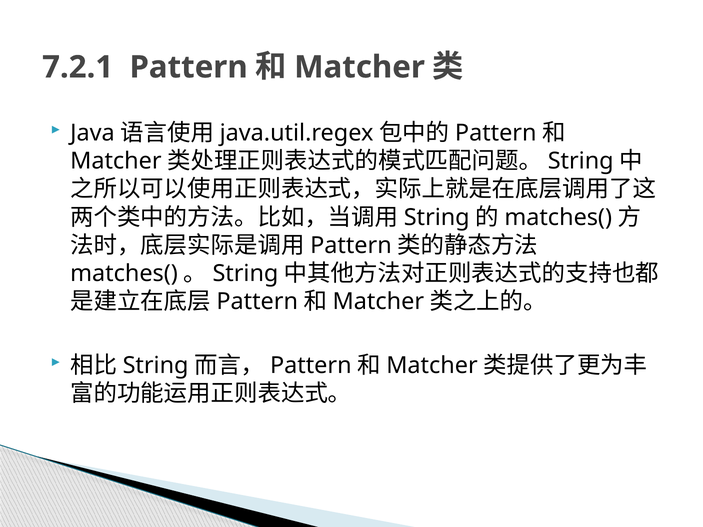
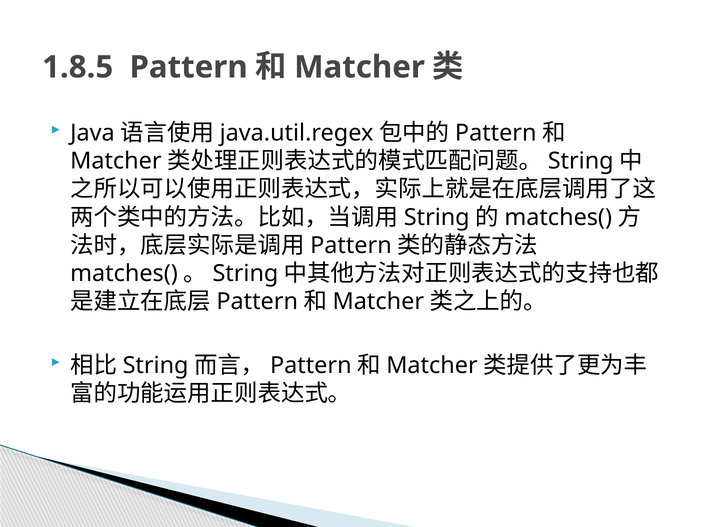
7.2.1: 7.2.1 -> 1.8.5
